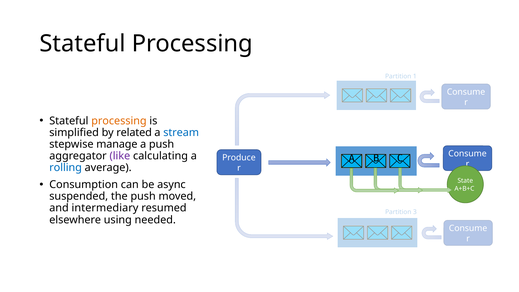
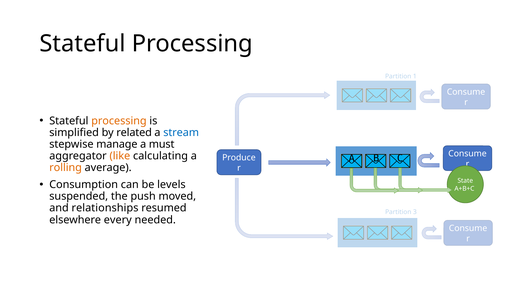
a push: push -> must
like colour: purple -> orange
rolling colour: blue -> orange
async: async -> levels
intermediary: intermediary -> relationships
using: using -> every
